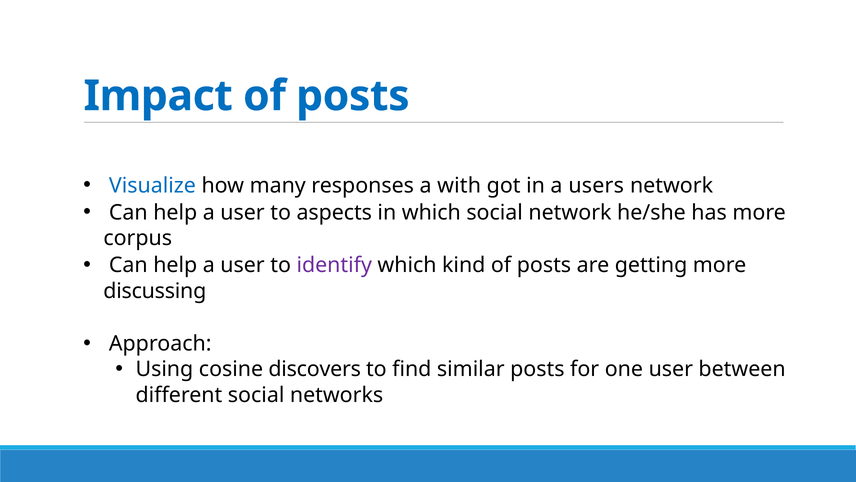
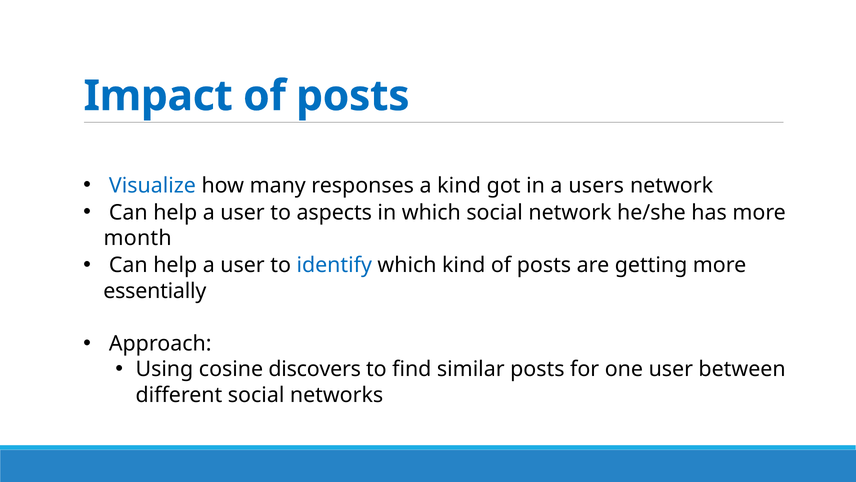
a with: with -> kind
corpus: corpus -> month
identify colour: purple -> blue
discussing: discussing -> essentially
